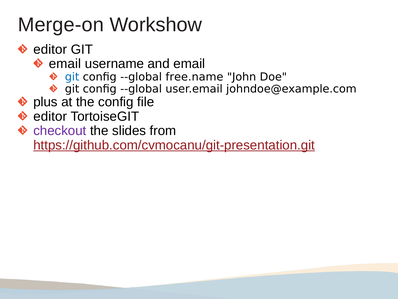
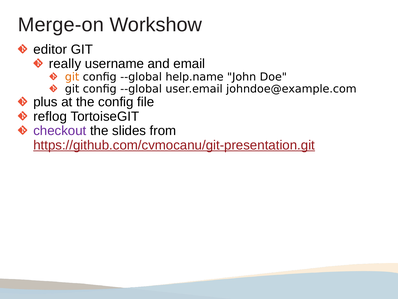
email at (65, 64): email -> really
git at (72, 77) colour: blue -> orange
free.name: free.name -> help.name
editor at (50, 116): editor -> reflog
